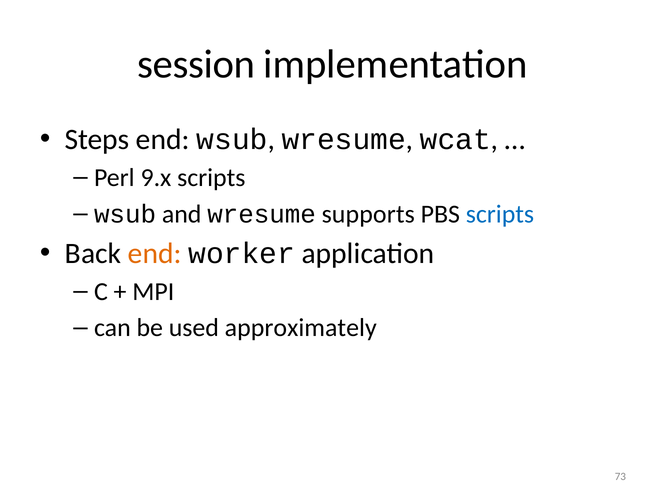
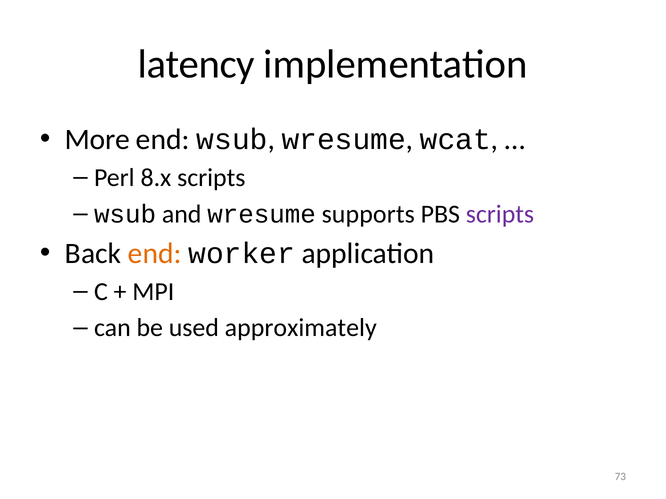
session: session -> latency
Steps: Steps -> More
9.x: 9.x -> 8.x
scripts at (500, 214) colour: blue -> purple
